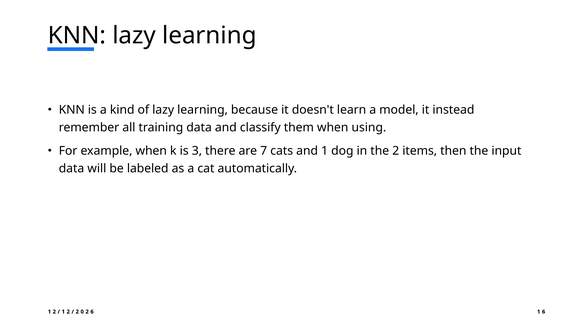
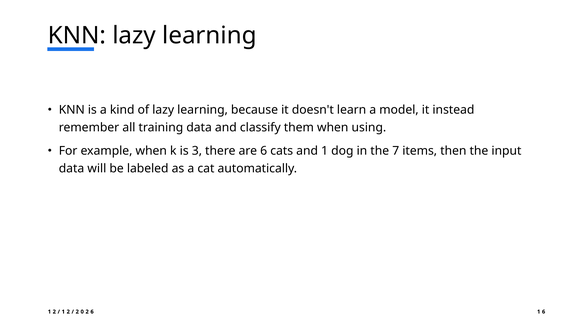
are 7: 7 -> 6
the 2: 2 -> 7
